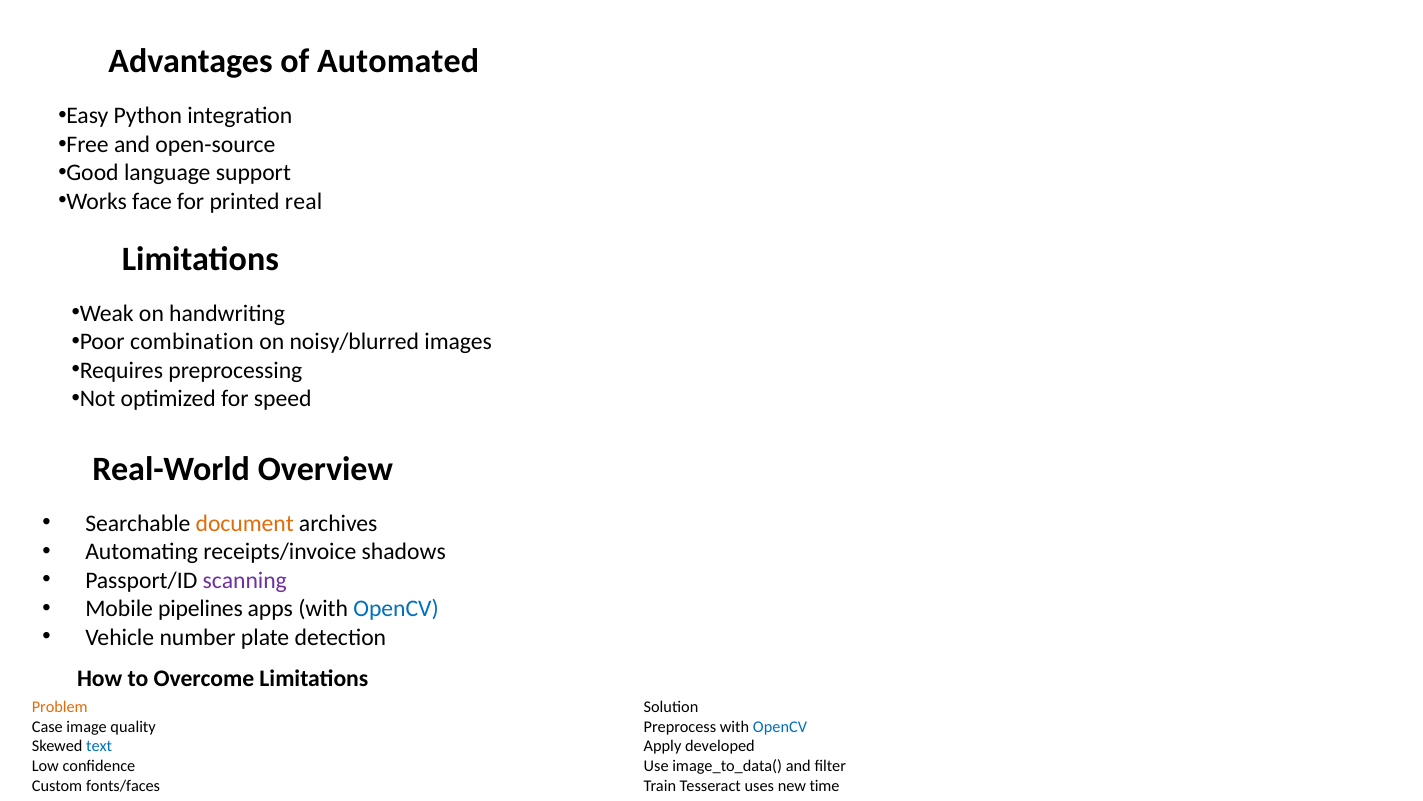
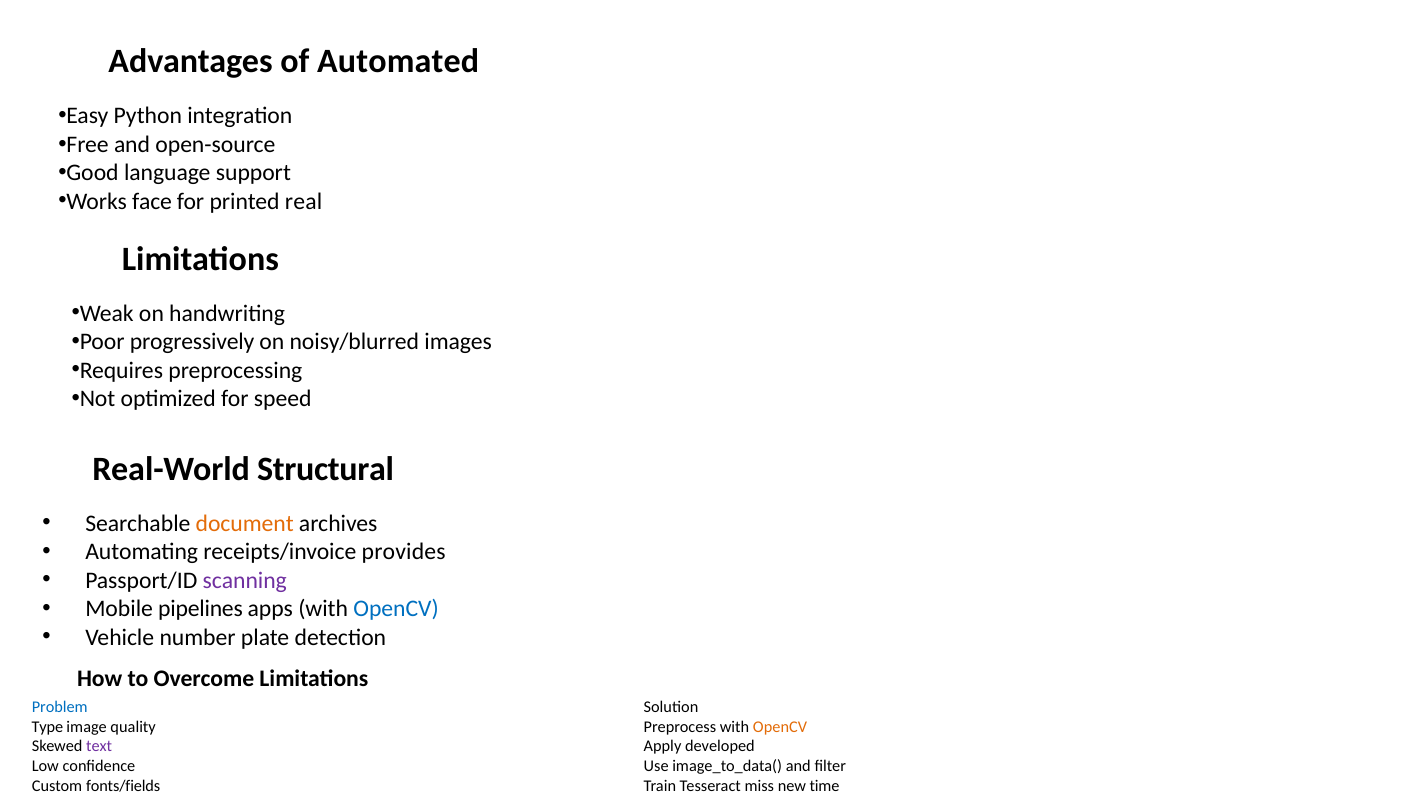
combination: combination -> progressively
Overview: Overview -> Structural
shadows: shadows -> provides
Problem colour: orange -> blue
Case: Case -> Type
OpenCV at (780, 726) colour: blue -> orange
text colour: blue -> purple
fonts/faces: fonts/faces -> fonts/fields
uses: uses -> miss
